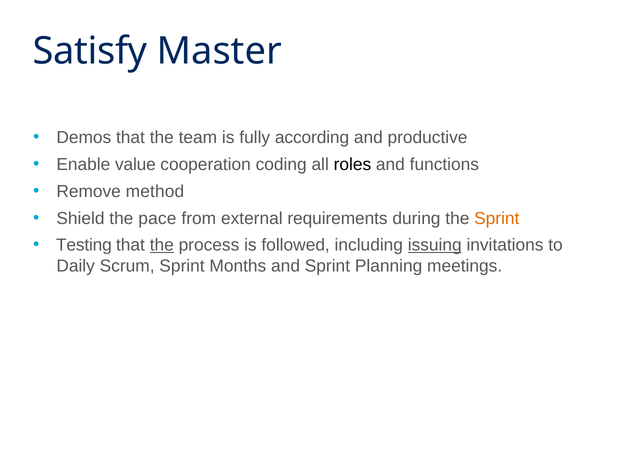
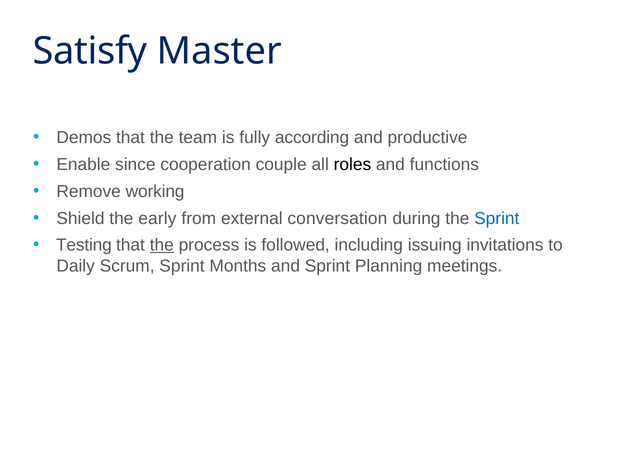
value: value -> since
coding: coding -> couple
method: method -> working
pace: pace -> early
requirements: requirements -> conversation
Sprint at (497, 218) colour: orange -> blue
issuing underline: present -> none
